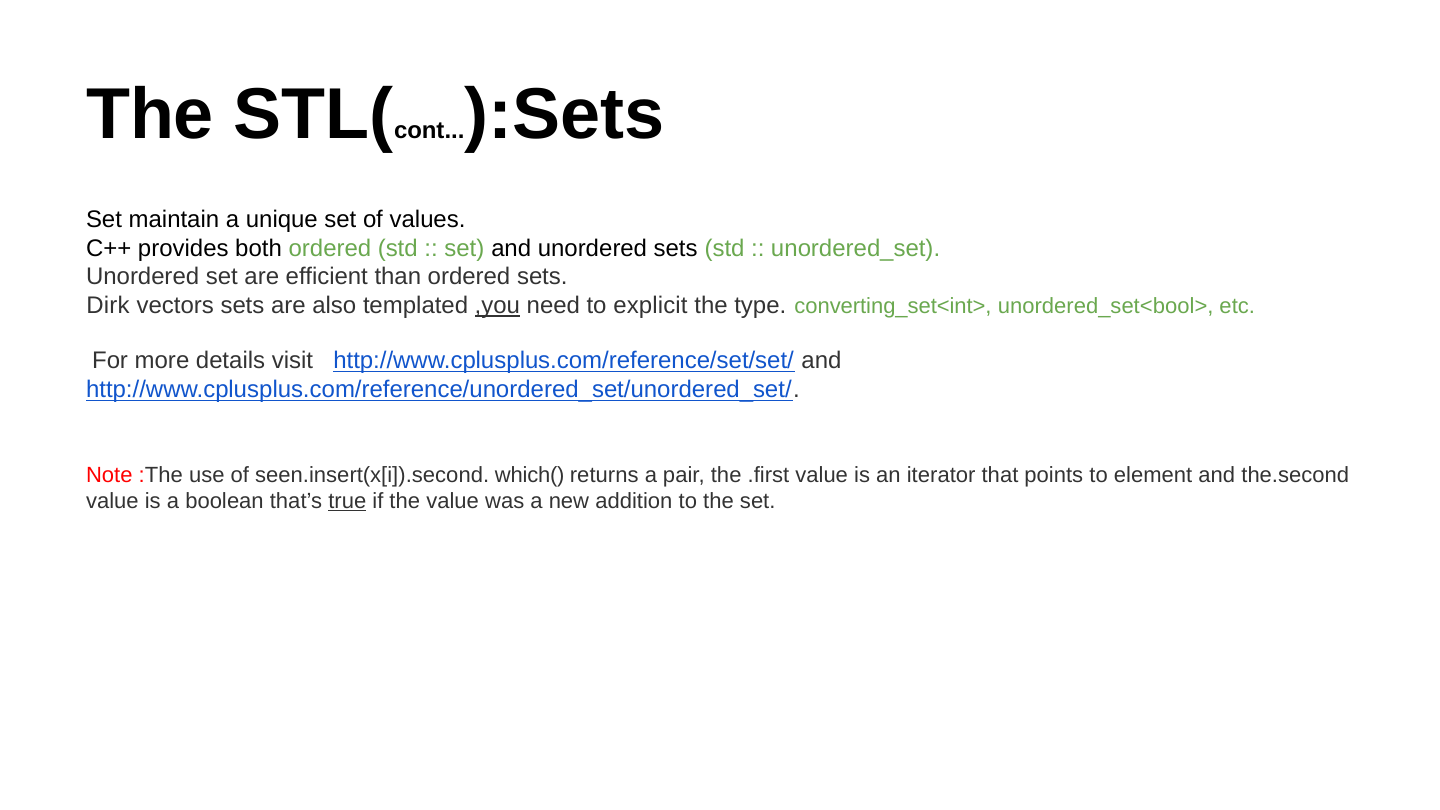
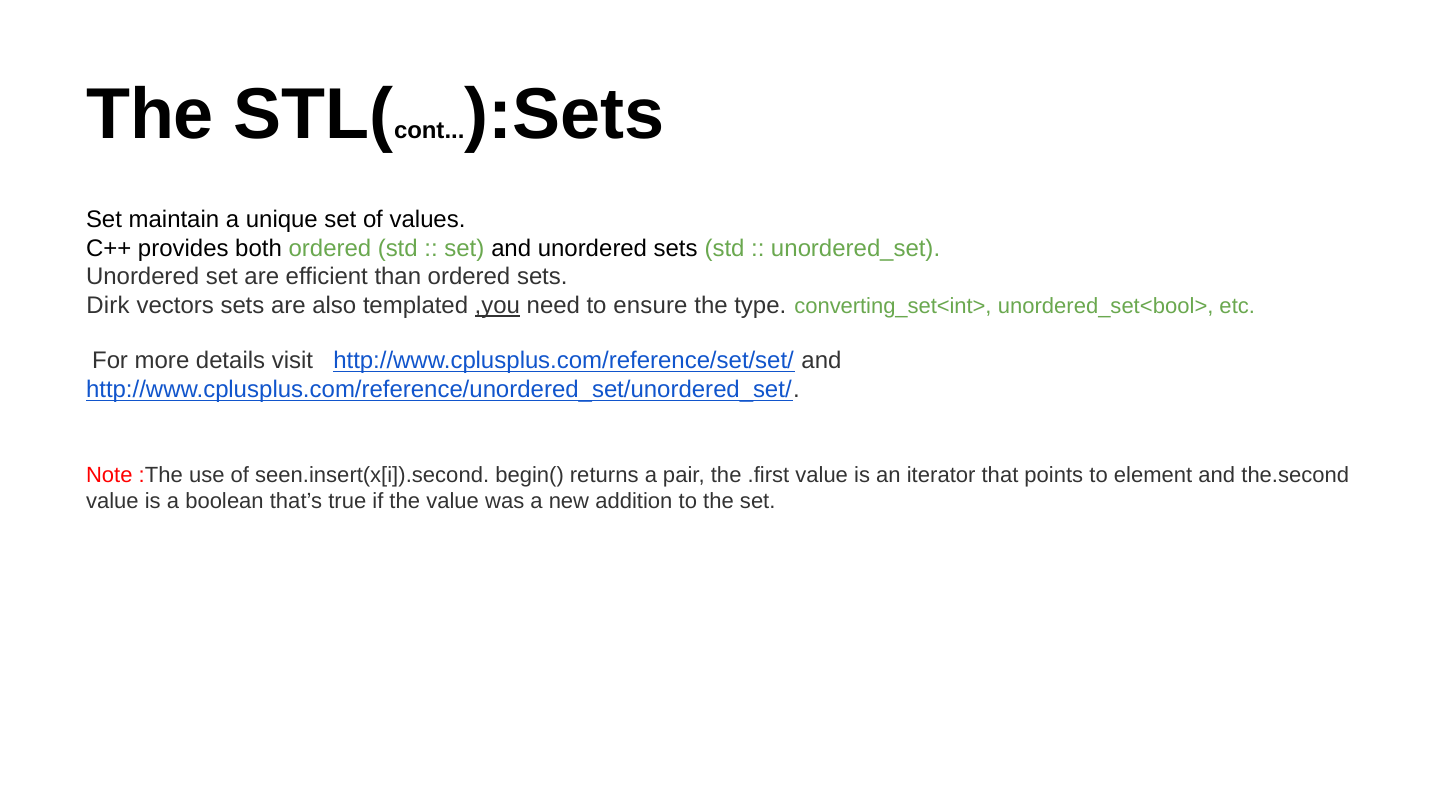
explicit: explicit -> ensure
which(: which( -> begin(
true underline: present -> none
